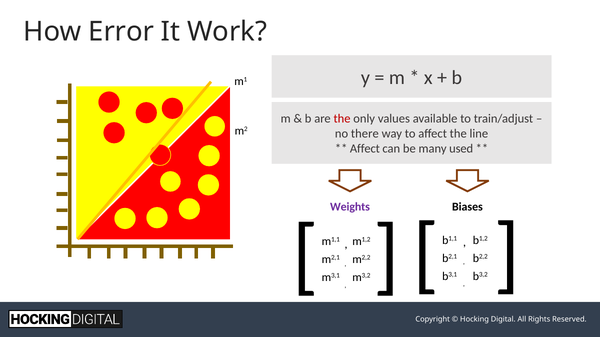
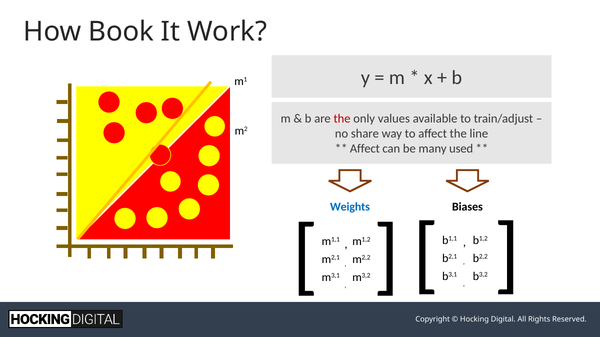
Error: Error -> Book
there: there -> share
Weights colour: purple -> blue
